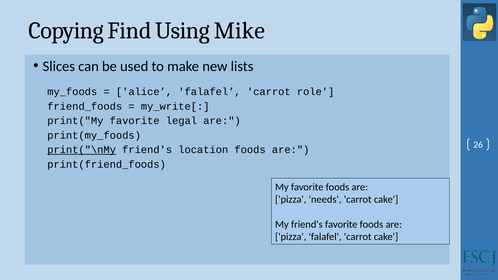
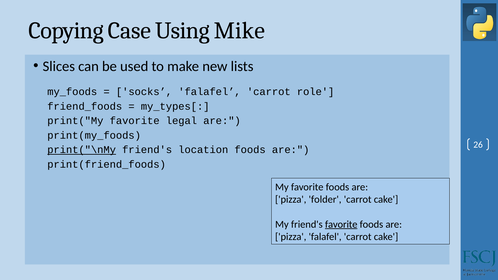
Find: Find -> Case
alice: alice -> socks
my_write[: my_write[ -> my_types[
needs: needs -> folder
favorite at (341, 224) underline: none -> present
